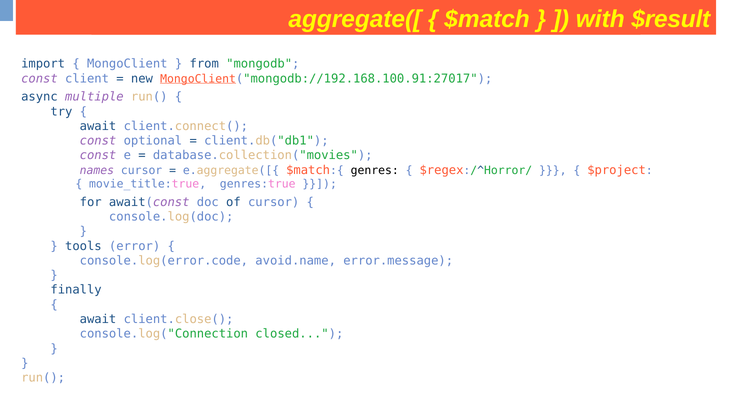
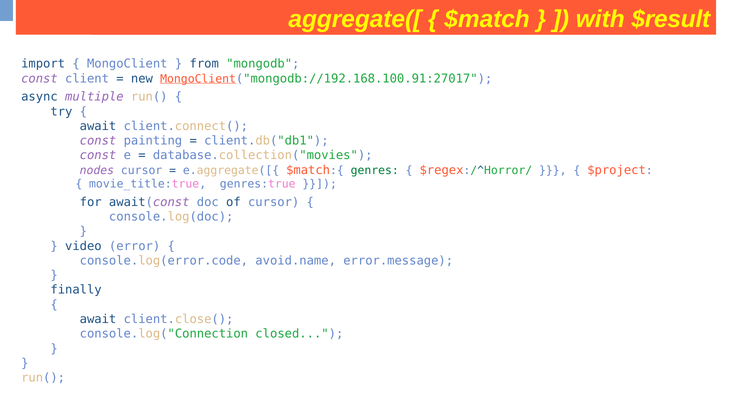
optional: optional -> painting
names: names -> nodes
genres colour: black -> green
tools: tools -> video
